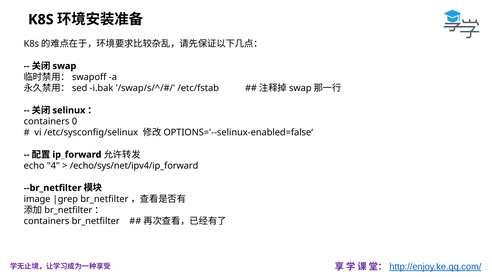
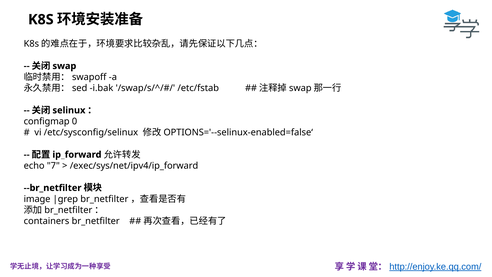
containers at (47, 121): containers -> configmap
4: 4 -> 7
/echo/sys/net/ipv4/ip_forward: /echo/sys/net/ipv4/ip_forward -> /exec/sys/net/ipv4/ip_forward
